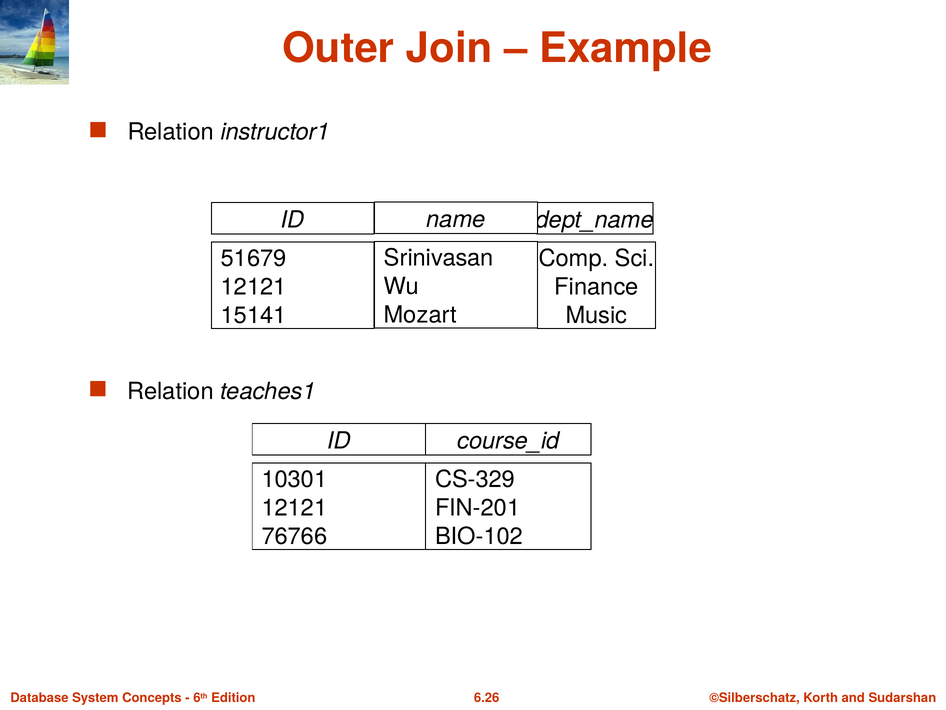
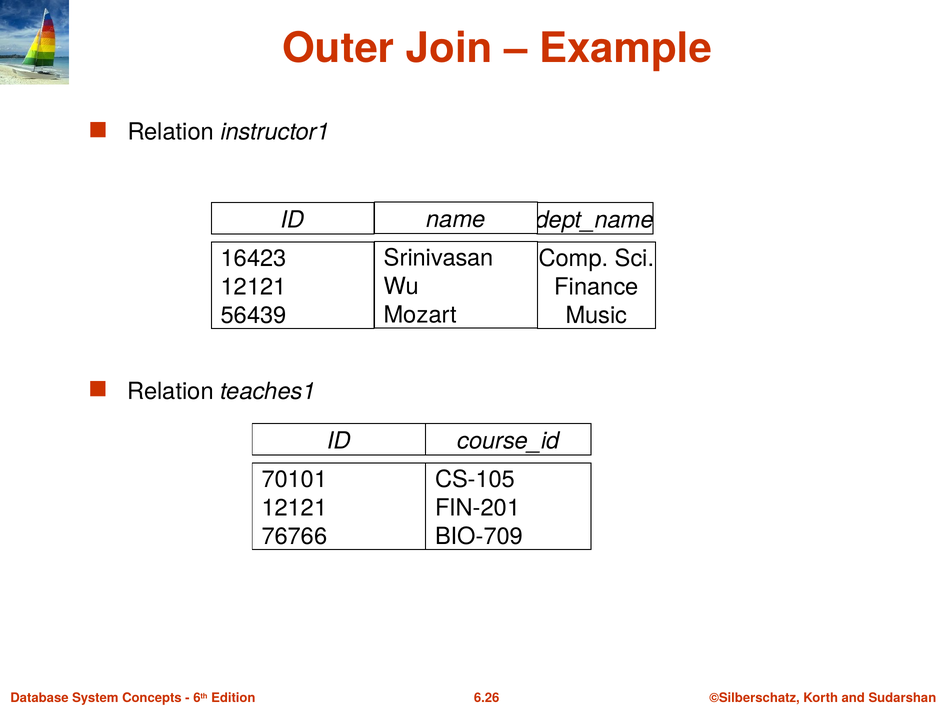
51679: 51679 -> 16423
15141: 15141 -> 56439
10301: 10301 -> 70101
CS-329: CS-329 -> CS-105
BIO-102: BIO-102 -> BIO-709
